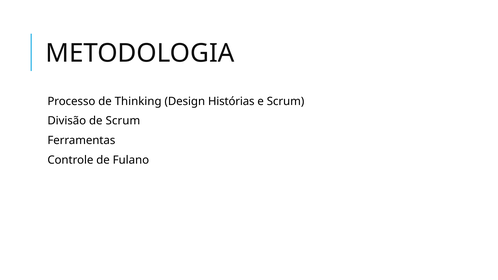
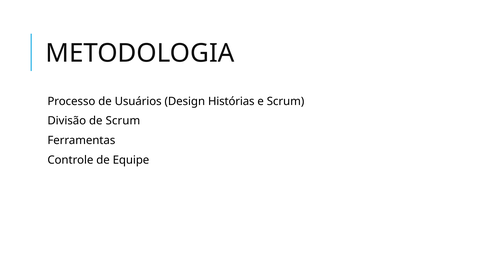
Thinking: Thinking -> Usuários
Fulano: Fulano -> Equipe
